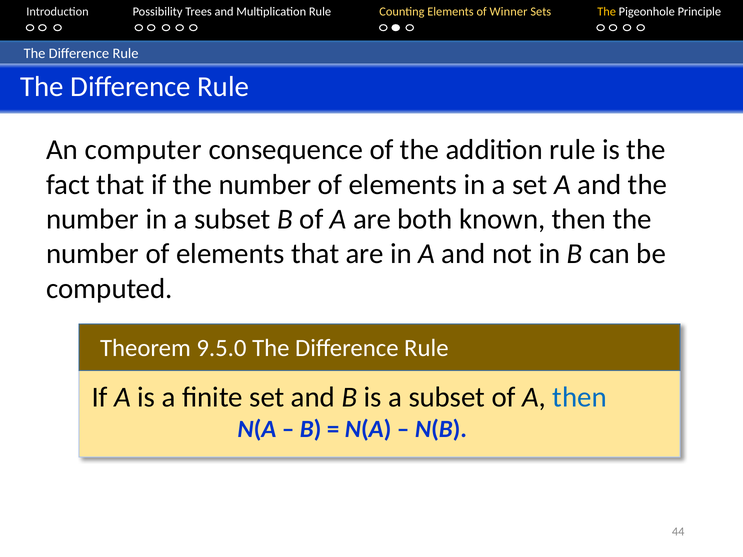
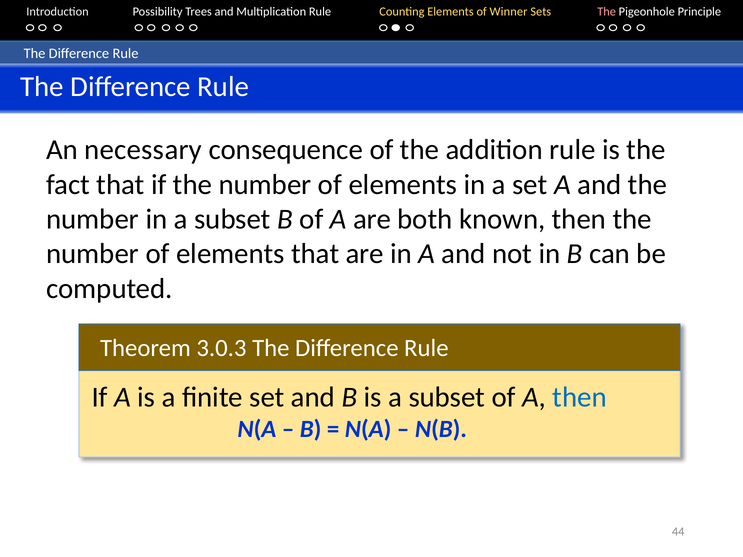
The at (607, 12) colour: yellow -> pink
computer: computer -> necessary
9.5.0: 9.5.0 -> 3.0.3
